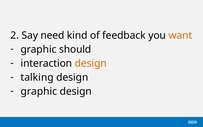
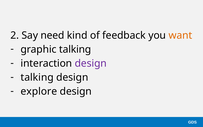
graphic should: should -> talking
design at (91, 63) colour: orange -> purple
graphic at (39, 91): graphic -> explore
